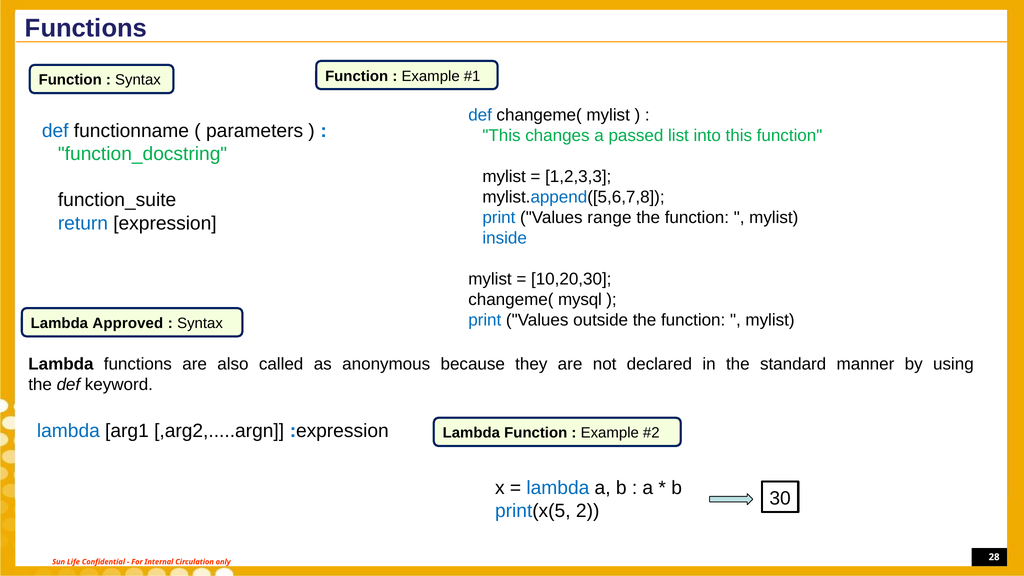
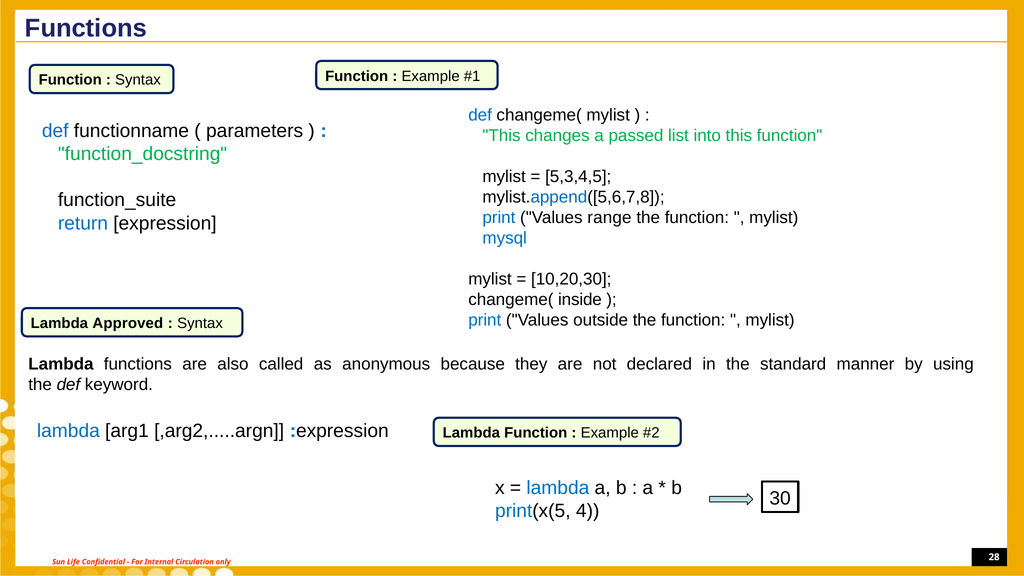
1,2,3,3: 1,2,3,3 -> 5,3,4,5
inside: inside -> mysql
mysql: mysql -> inside
2: 2 -> 4
